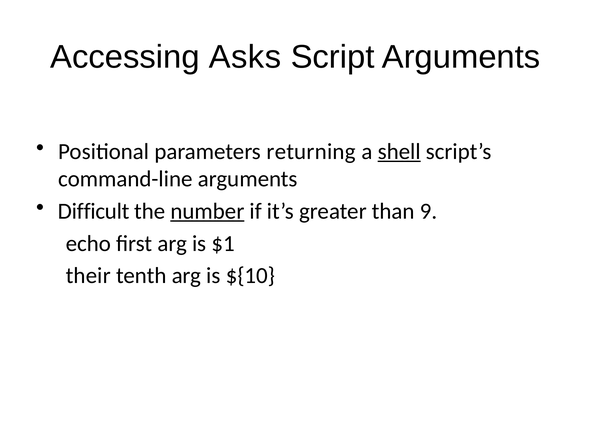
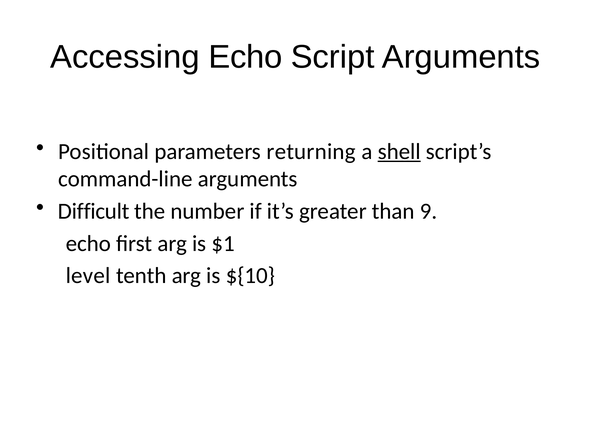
Accessing Asks: Asks -> Echo
number underline: present -> none
their: their -> level
